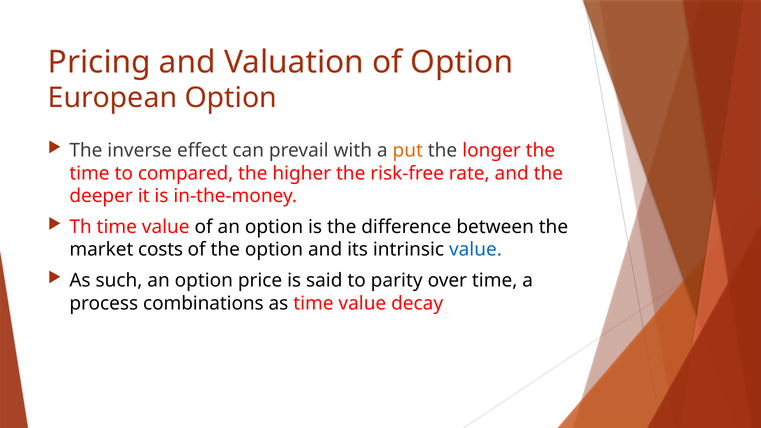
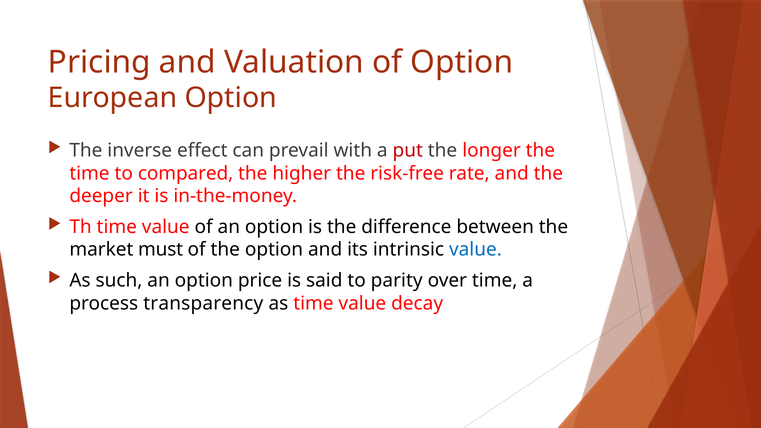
put colour: orange -> red
costs: costs -> must
combinations: combinations -> transparency
